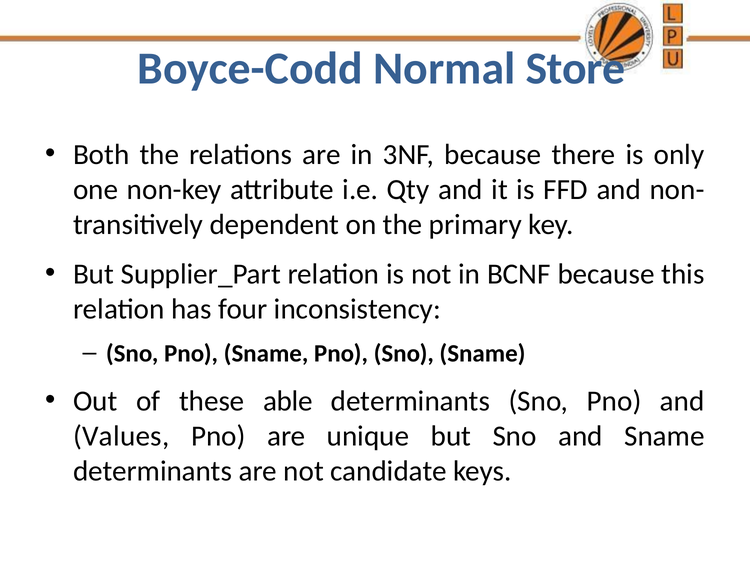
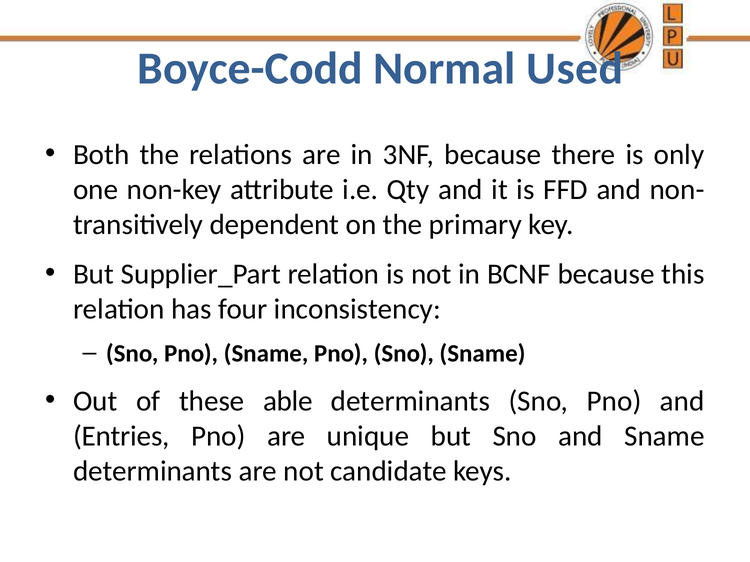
Store: Store -> Used
Values: Values -> Entries
